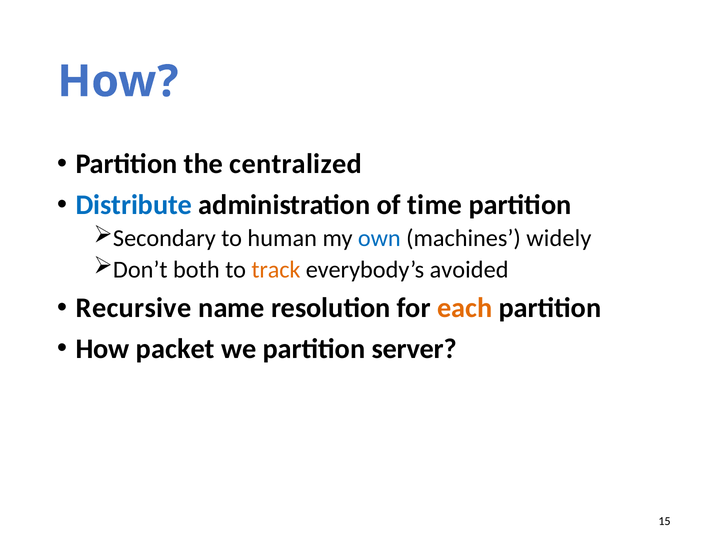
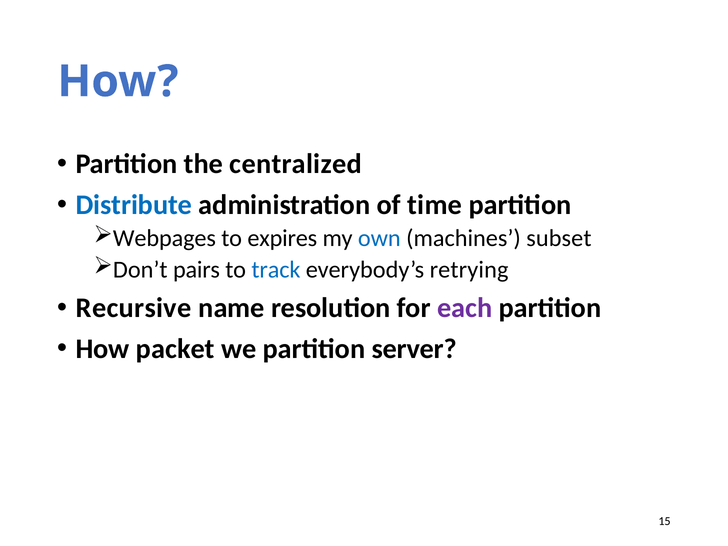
Secondary: Secondary -> Webpages
human: human -> expires
widely: widely -> subset
both: both -> pairs
track colour: orange -> blue
avoided: avoided -> retrying
each colour: orange -> purple
